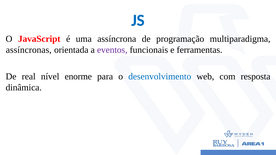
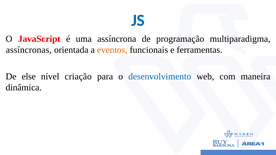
eventos colour: purple -> orange
real: real -> else
enorme: enorme -> criação
resposta: resposta -> maneira
